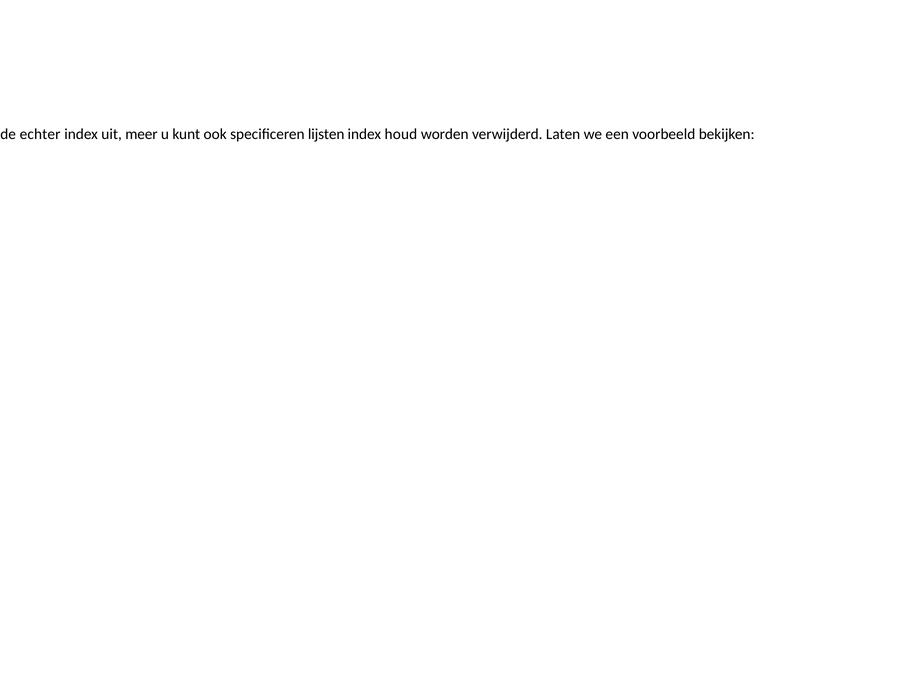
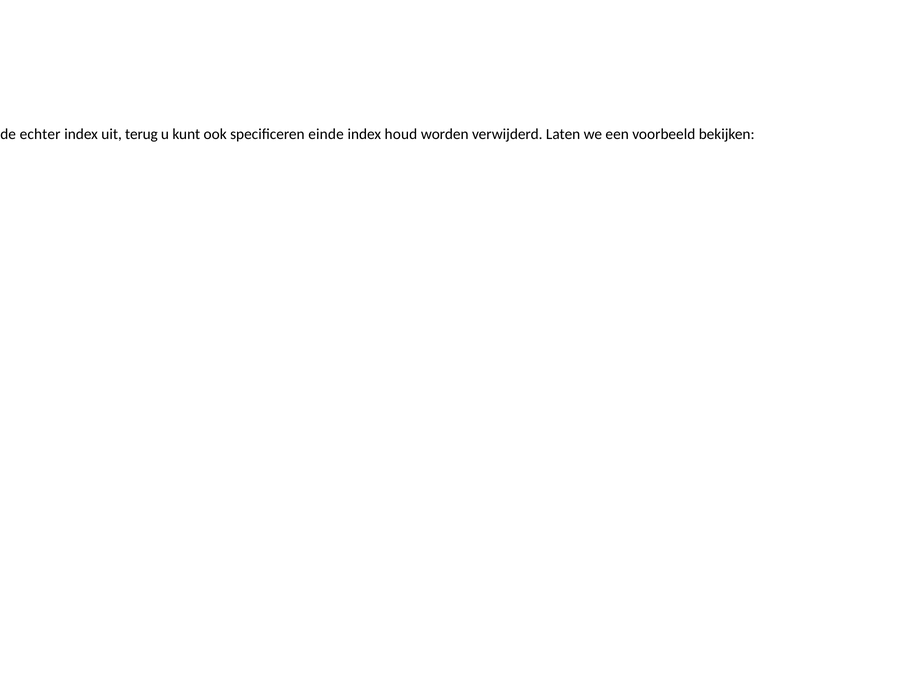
meer: meer -> terug
lijsten: lijsten -> einde
